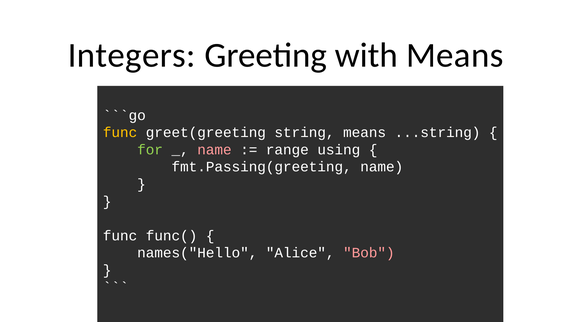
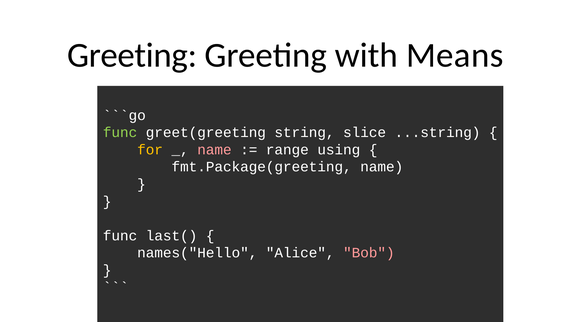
Integers at (132, 55): Integers -> Greeting
func at (120, 132) colour: yellow -> light green
string means: means -> slice
for colour: light green -> yellow
fmt.Passing(greeting: fmt.Passing(greeting -> fmt.Package(greeting
func(: func( -> last(
